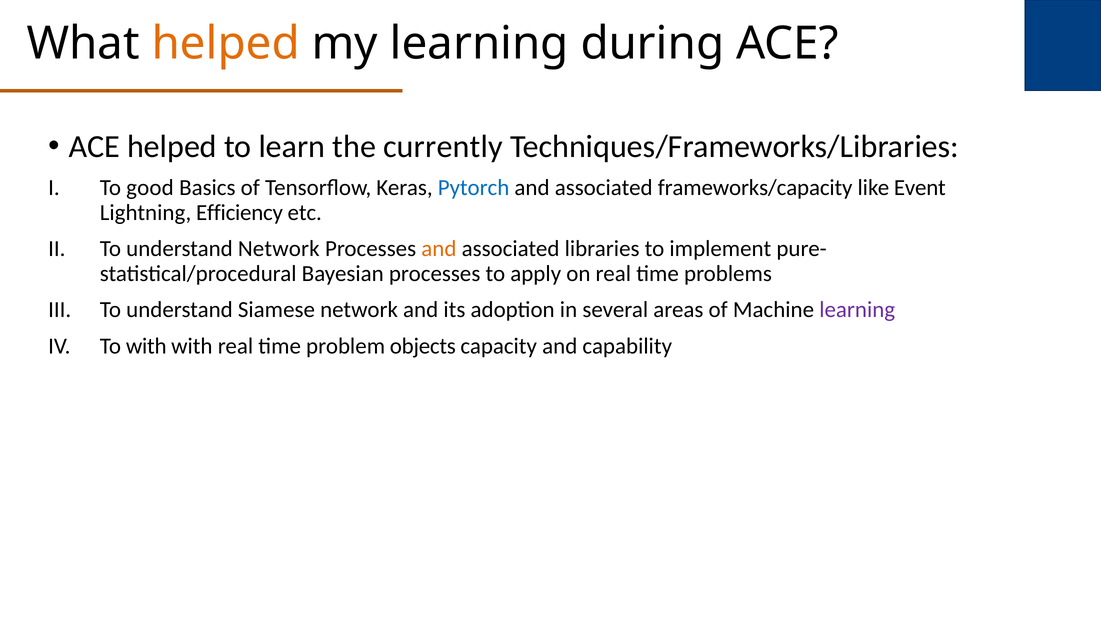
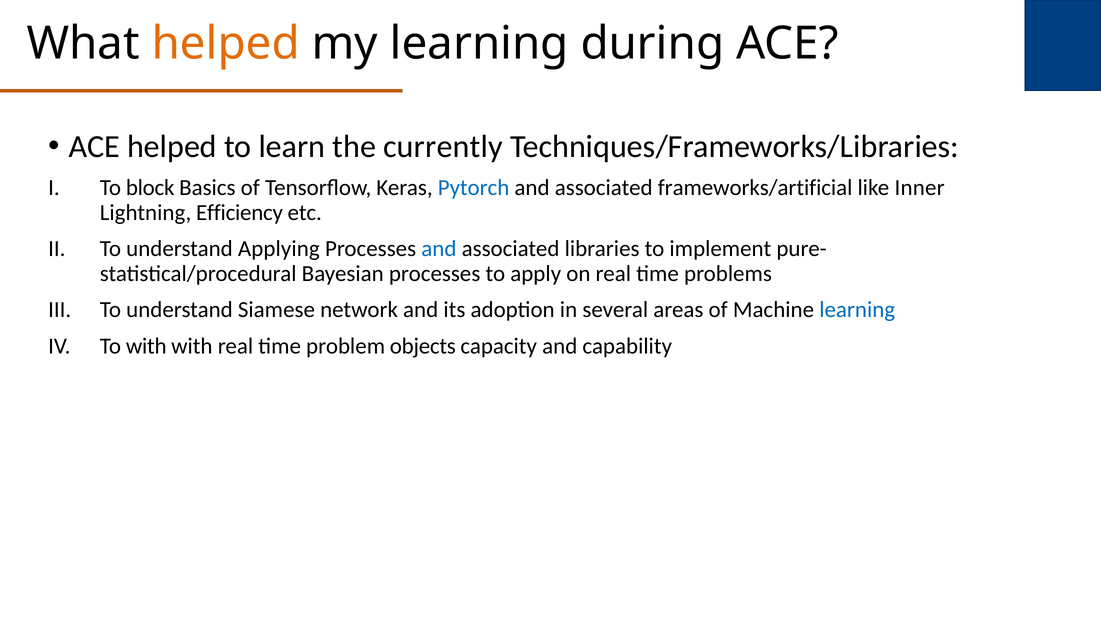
good: good -> block
frameworks/capacity: frameworks/capacity -> frameworks/artificial
Event: Event -> Inner
understand Network: Network -> Applying
and at (439, 249) colour: orange -> blue
learning at (857, 310) colour: purple -> blue
